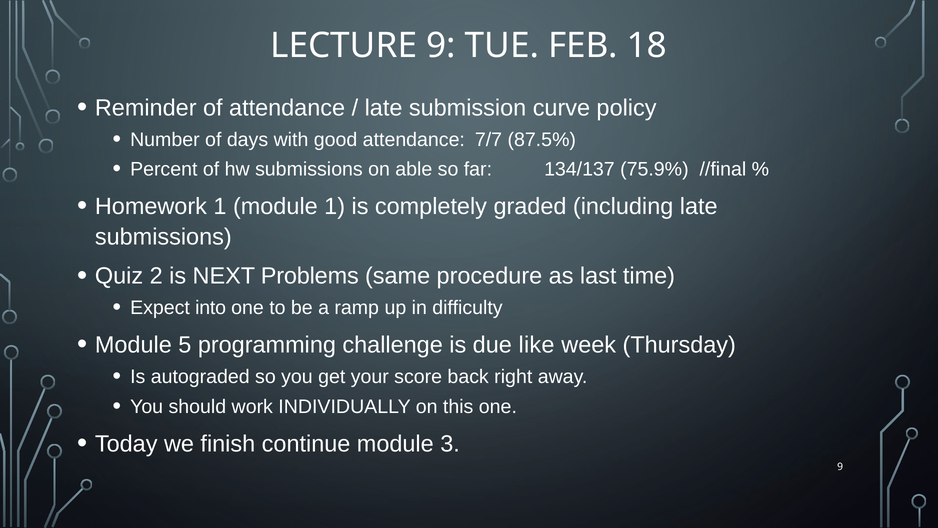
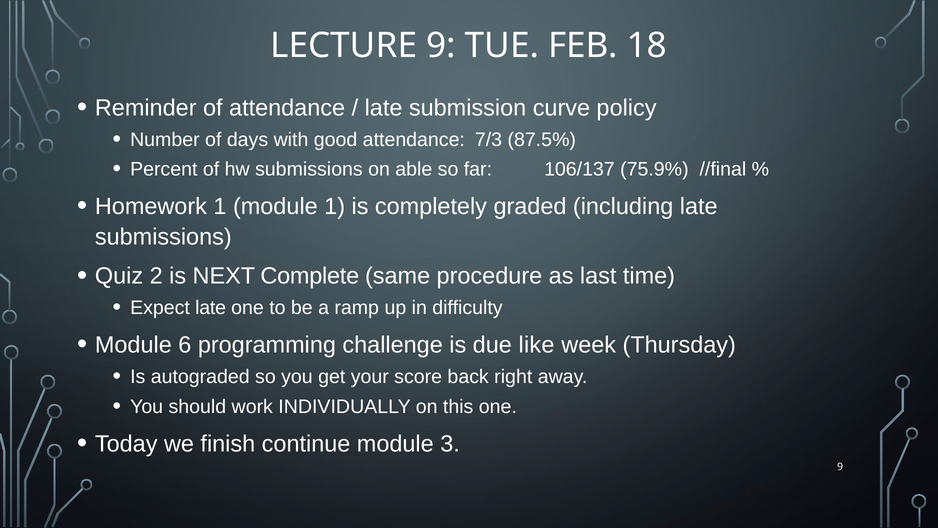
7/7: 7/7 -> 7/3
134/137: 134/137 -> 106/137
Problems: Problems -> Complete
Expect into: into -> late
5: 5 -> 6
